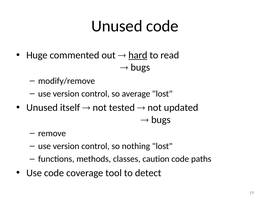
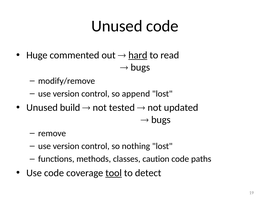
average: average -> append
itself: itself -> build
tool underline: none -> present
